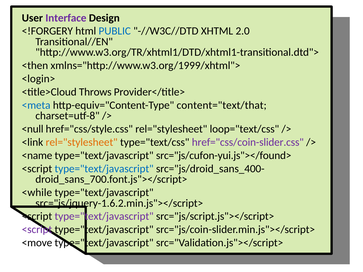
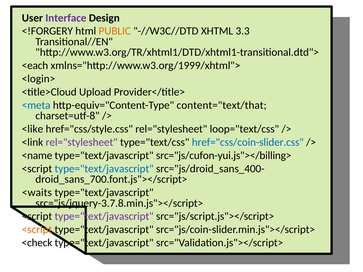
PUBLIC colour: blue -> orange
2.0: 2.0 -> 3.3
<then: <then -> <each
Throws: Throws -> Upload
<null: <null -> <like
rel="stylesheet at (82, 142) colour: orange -> purple
href="css/coin-slider.css colour: purple -> blue
src="js/cufon-yui.js"></found>: src="js/cufon-yui.js"></found> -> src="js/cufon-yui.js"></billing>
<while: <while -> <waits
src="js/jquery-1.6.2.min.js"></script>: src="js/jquery-1.6.2.min.js"></script> -> src="js/jquery-3.7.8.min.js"></script>
<script at (37, 230) colour: purple -> orange
<move: <move -> <check
